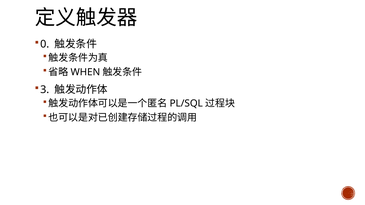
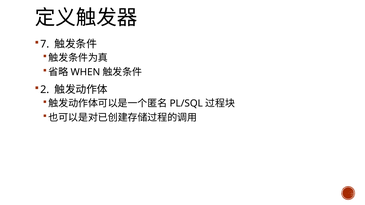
0: 0 -> 7
3: 3 -> 2
